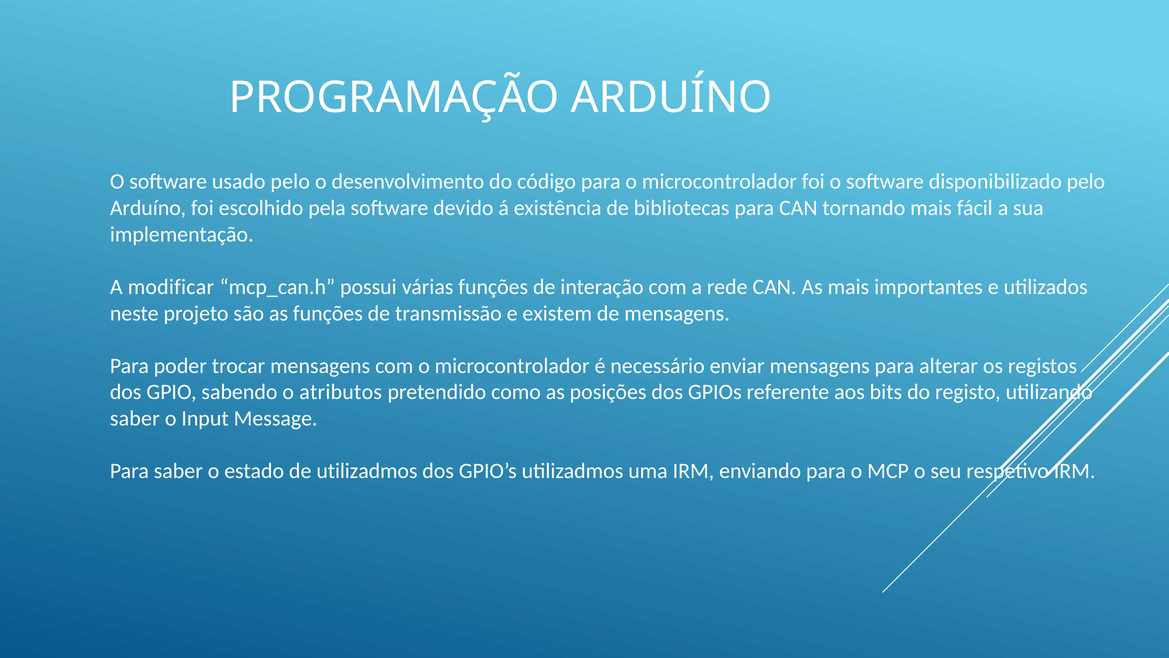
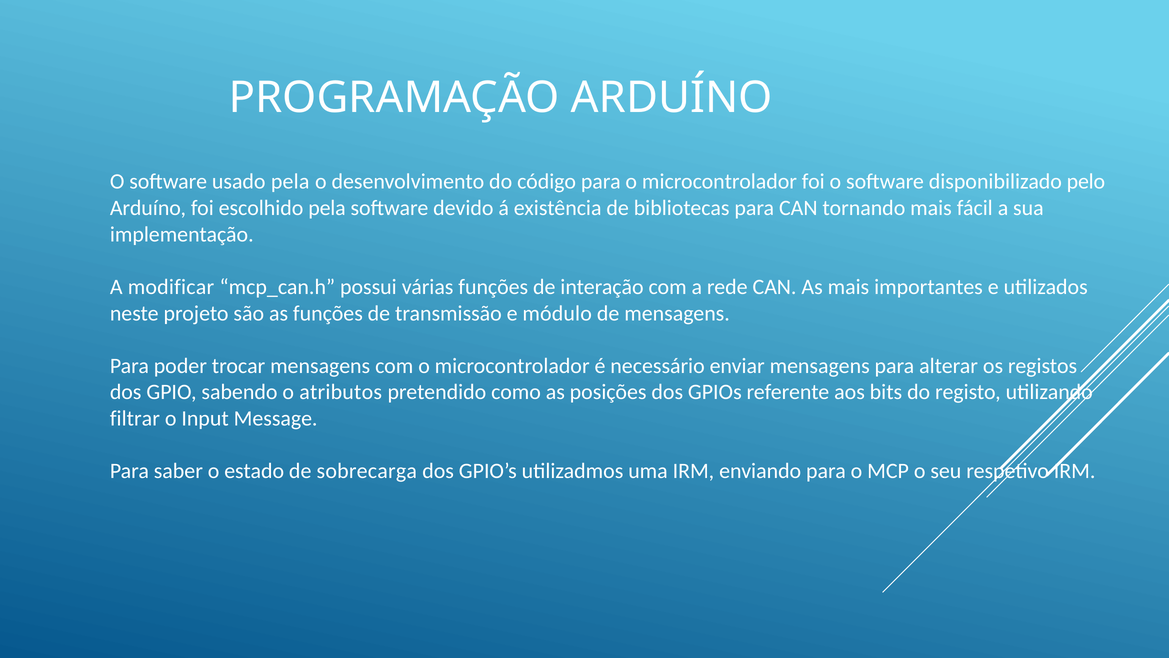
usado pelo: pelo -> pela
existem: existem -> módulo
saber at (135, 418): saber -> filtrar
de utilizadmos: utilizadmos -> sobrecarga
